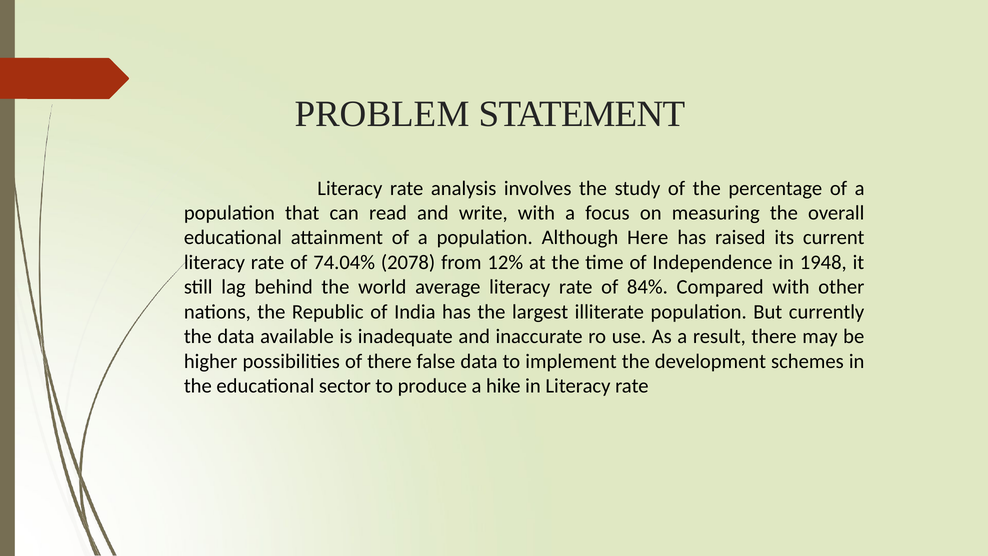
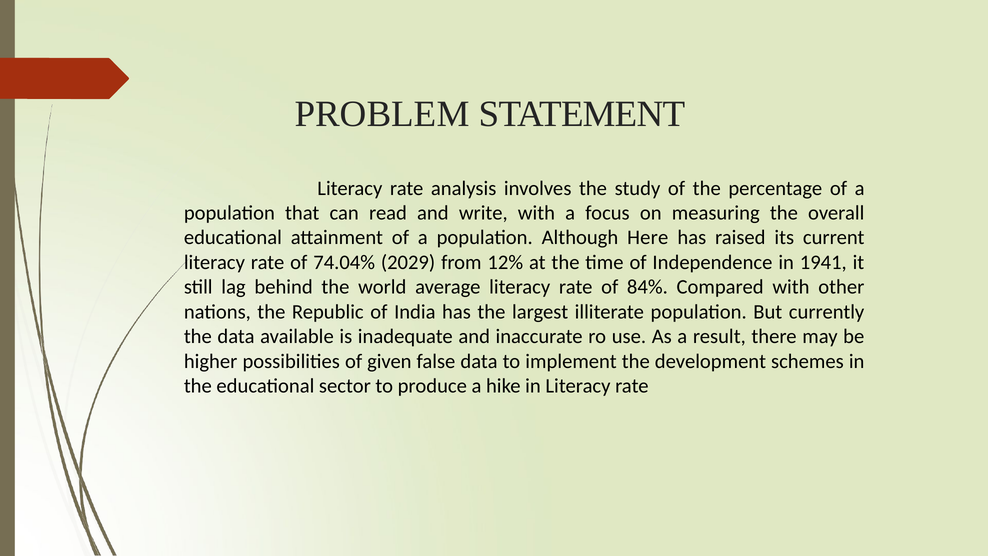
2078: 2078 -> 2029
1948: 1948 -> 1941
of there: there -> given
